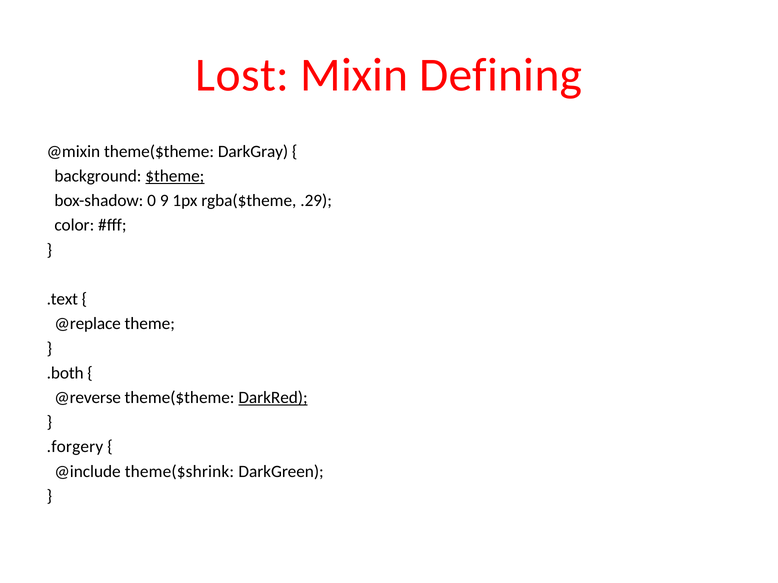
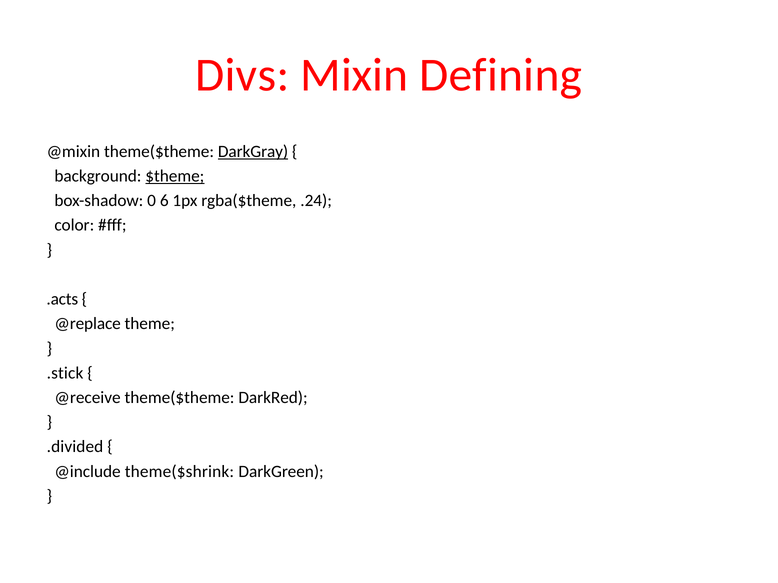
Lost: Lost -> Divs
DarkGray underline: none -> present
9: 9 -> 6
.29: .29 -> .24
.text: .text -> .acts
.both: .both -> .stick
@reverse: @reverse -> @receive
DarkRed underline: present -> none
.forgery: .forgery -> .divided
